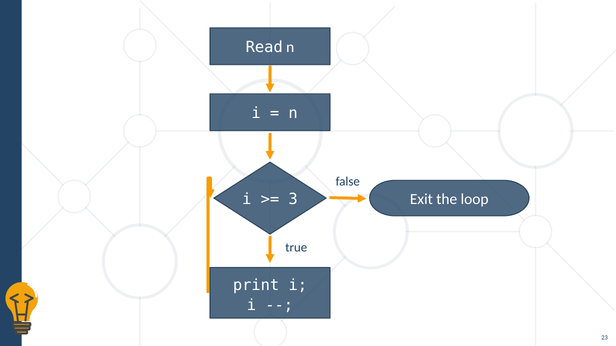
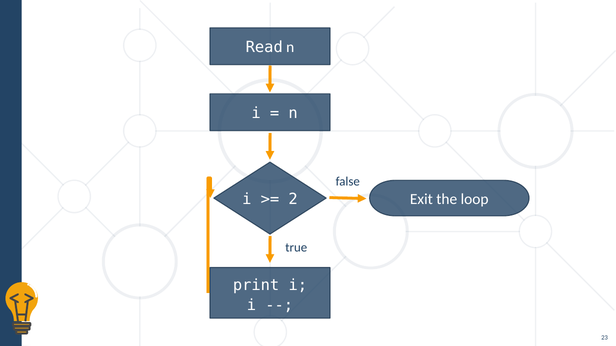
3: 3 -> 2
